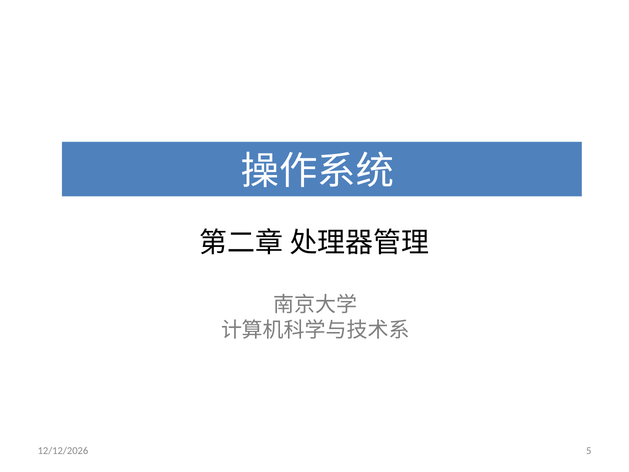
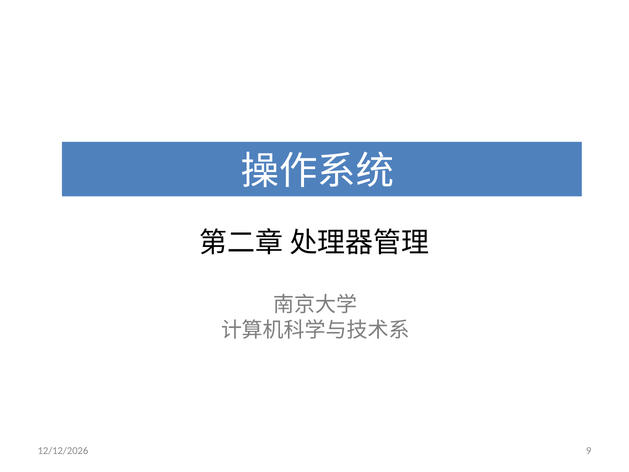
5: 5 -> 9
